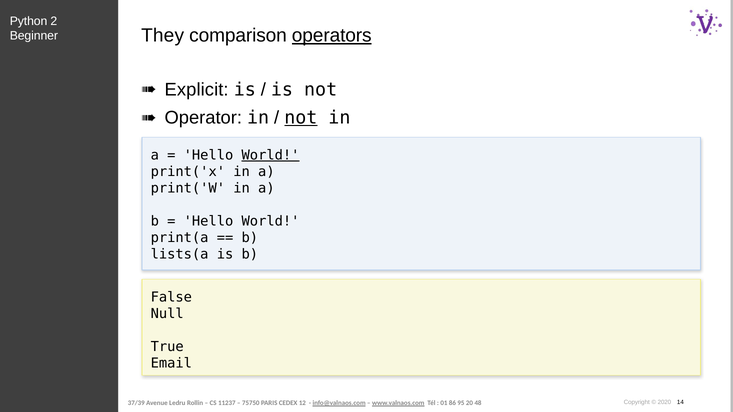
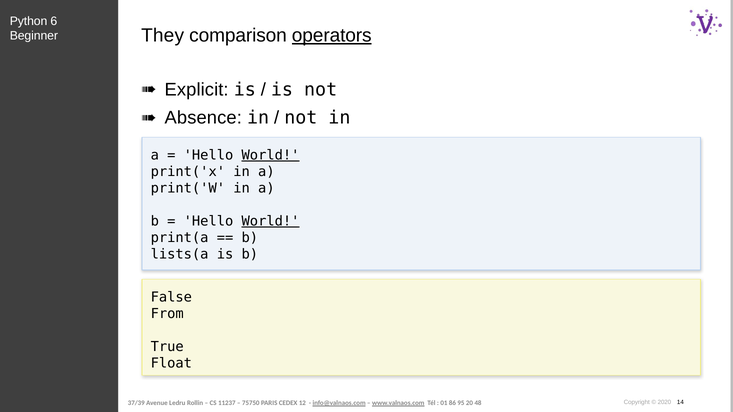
2: 2 -> 6
Operator: Operator -> Absence
not at (301, 118) underline: present -> none
World at (271, 221) underline: none -> present
Null: Null -> From
Email: Email -> Float
